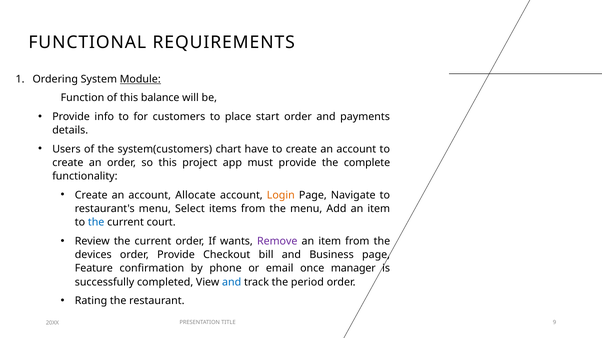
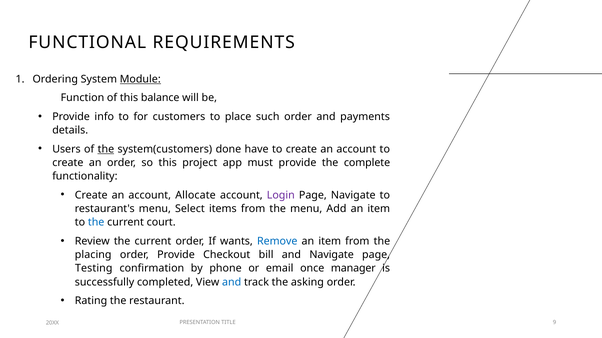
start: start -> such
the at (106, 149) underline: none -> present
chart: chart -> done
Login colour: orange -> purple
Remove colour: purple -> blue
devices: devices -> placing
and Business: Business -> Navigate
Feature: Feature -> Testing
period: period -> asking
